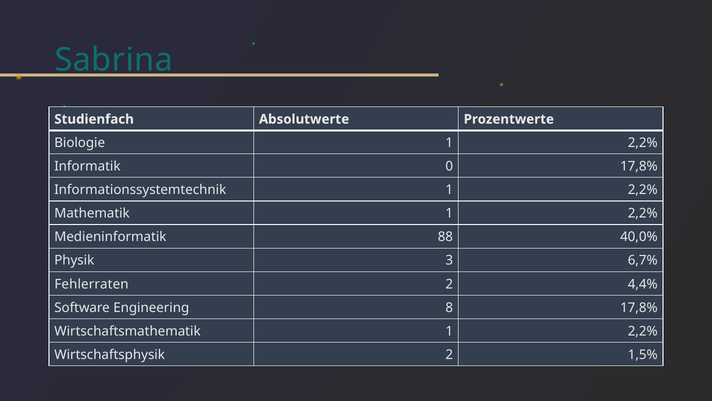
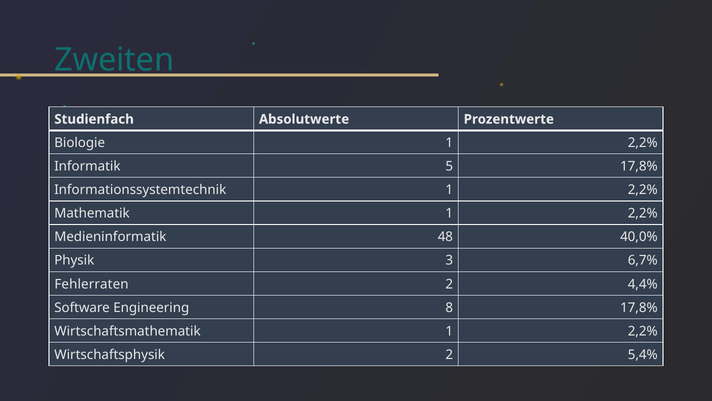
Sabrina: Sabrina -> Zweiten
0: 0 -> 5
88: 88 -> 48
1,5%: 1,5% -> 5,4%
